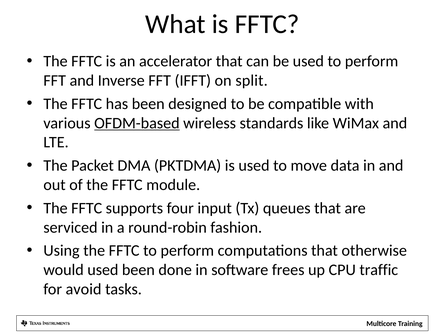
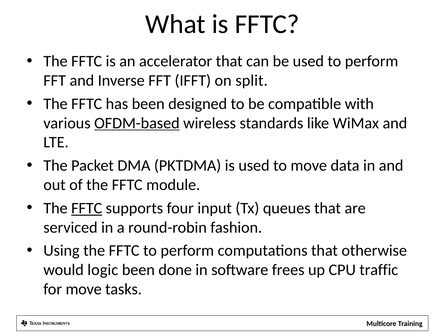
FFTC at (87, 208) underline: none -> present
would used: used -> logic
for avoid: avoid -> move
